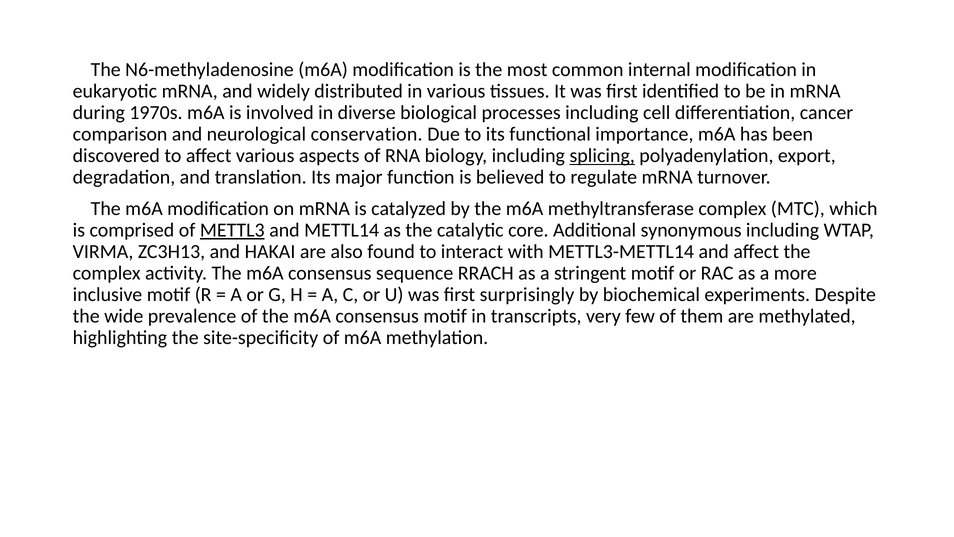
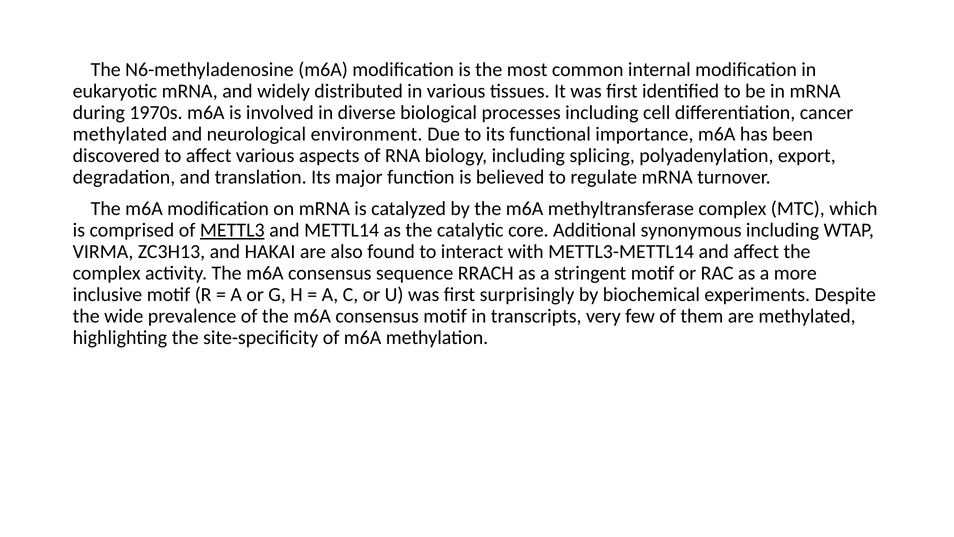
comparison at (120, 134): comparison -> methylated
conservation: conservation -> environment
splicing underline: present -> none
